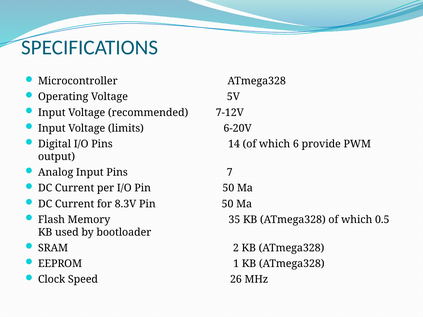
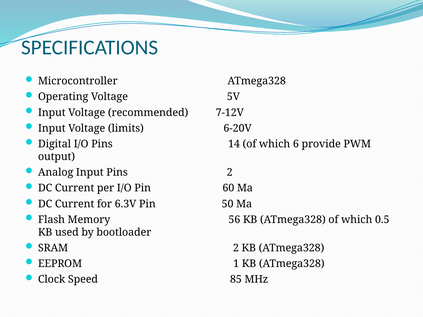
Pins 7: 7 -> 2
I/O Pin 50: 50 -> 60
8.3V: 8.3V -> 6.3V
35: 35 -> 56
26: 26 -> 85
